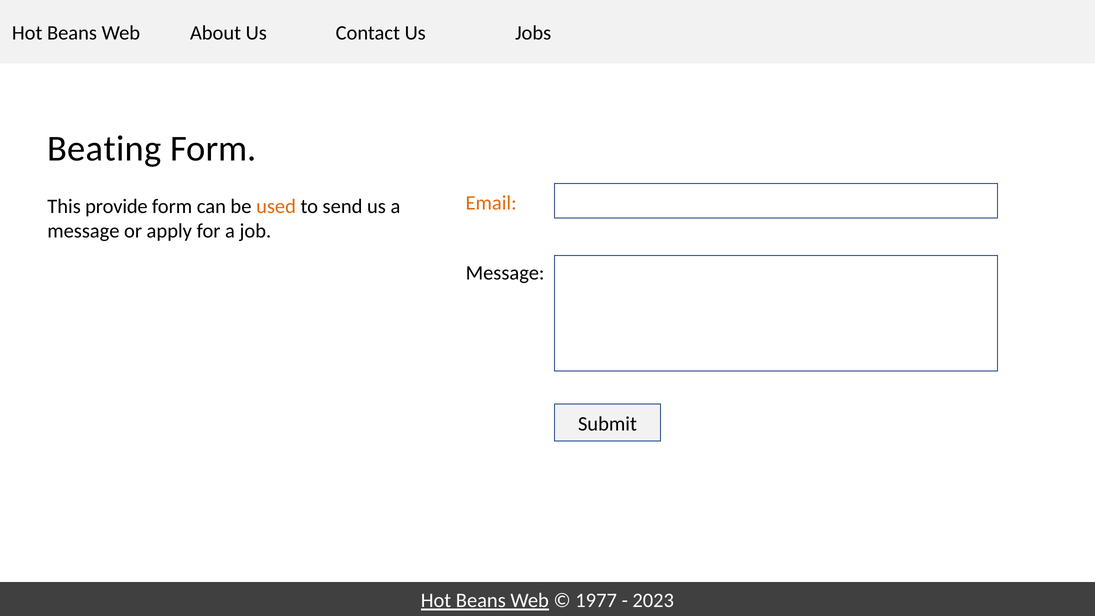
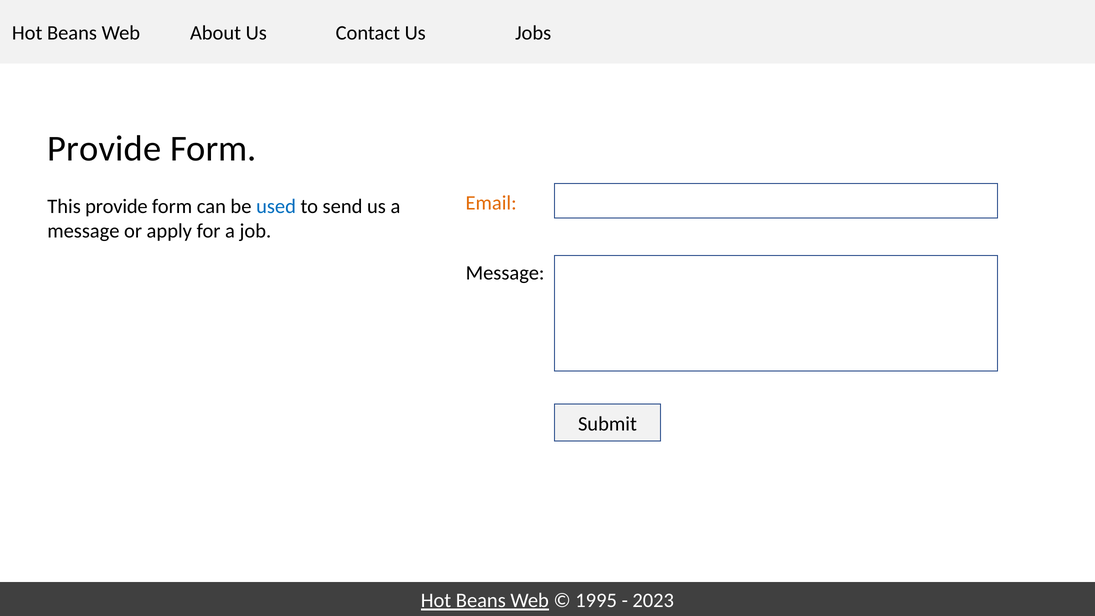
Beating at (104, 149): Beating -> Provide
used colour: orange -> blue
1977: 1977 -> 1995
